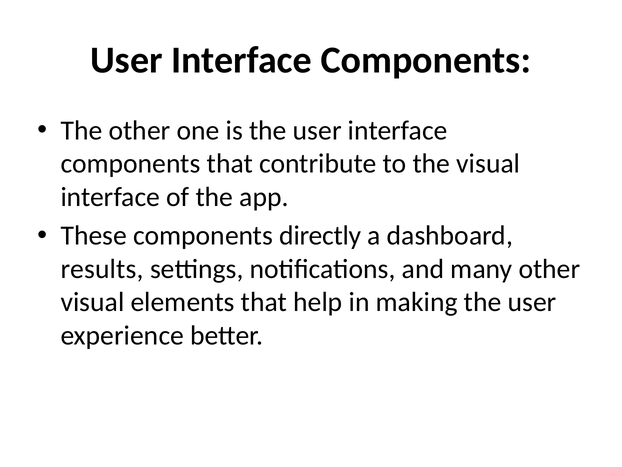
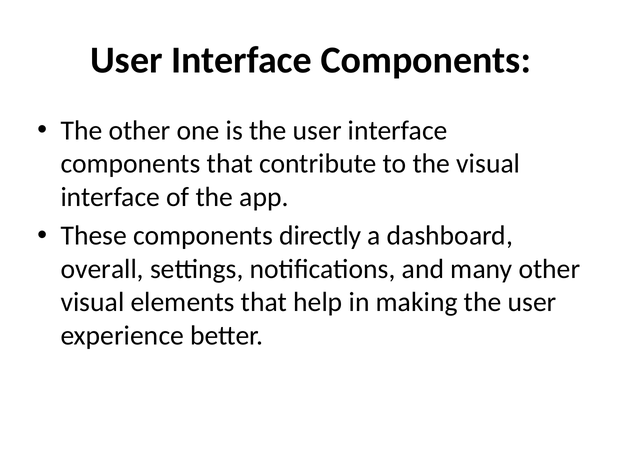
results: results -> overall
